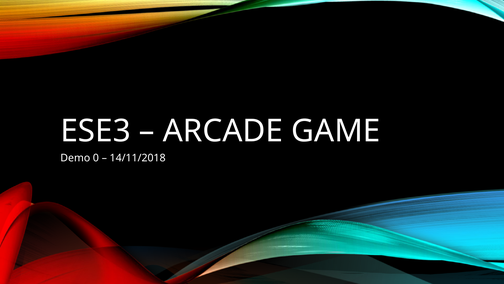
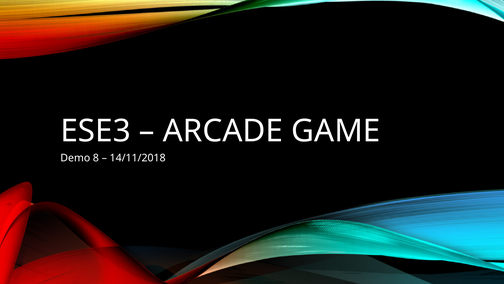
0: 0 -> 8
